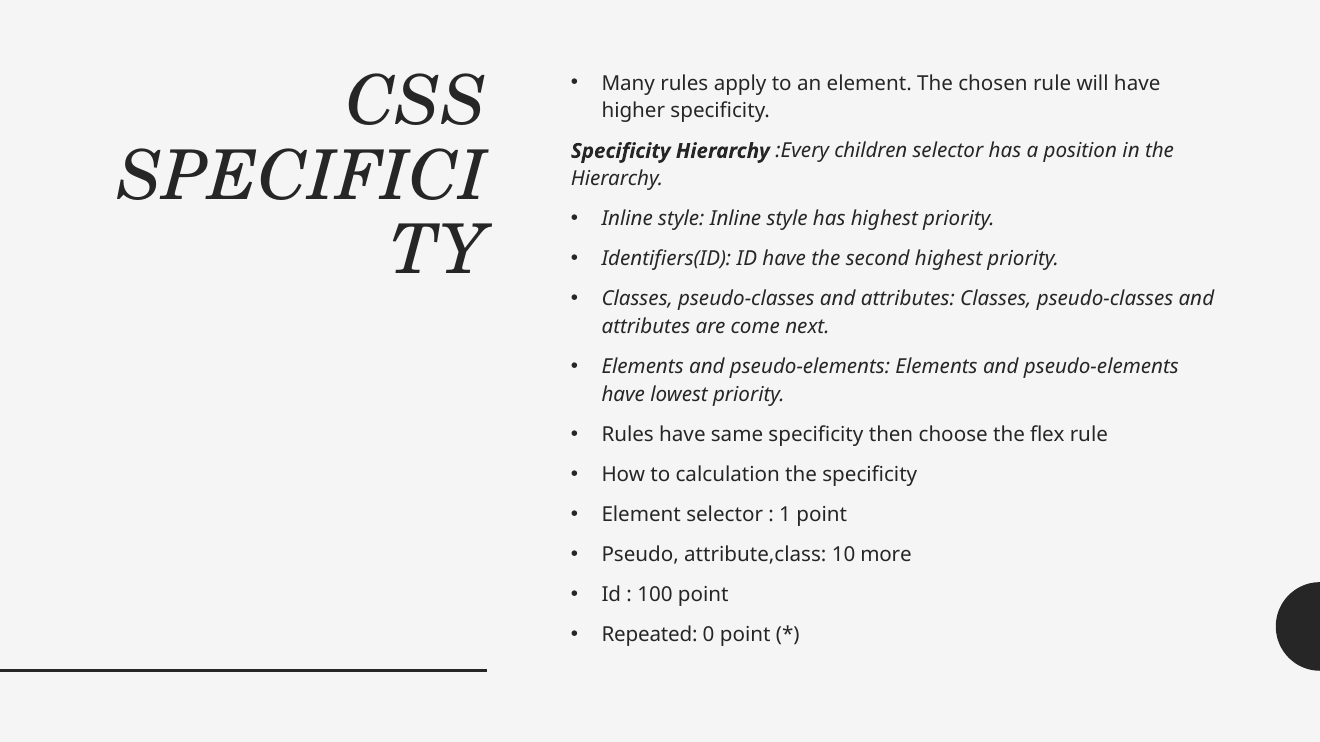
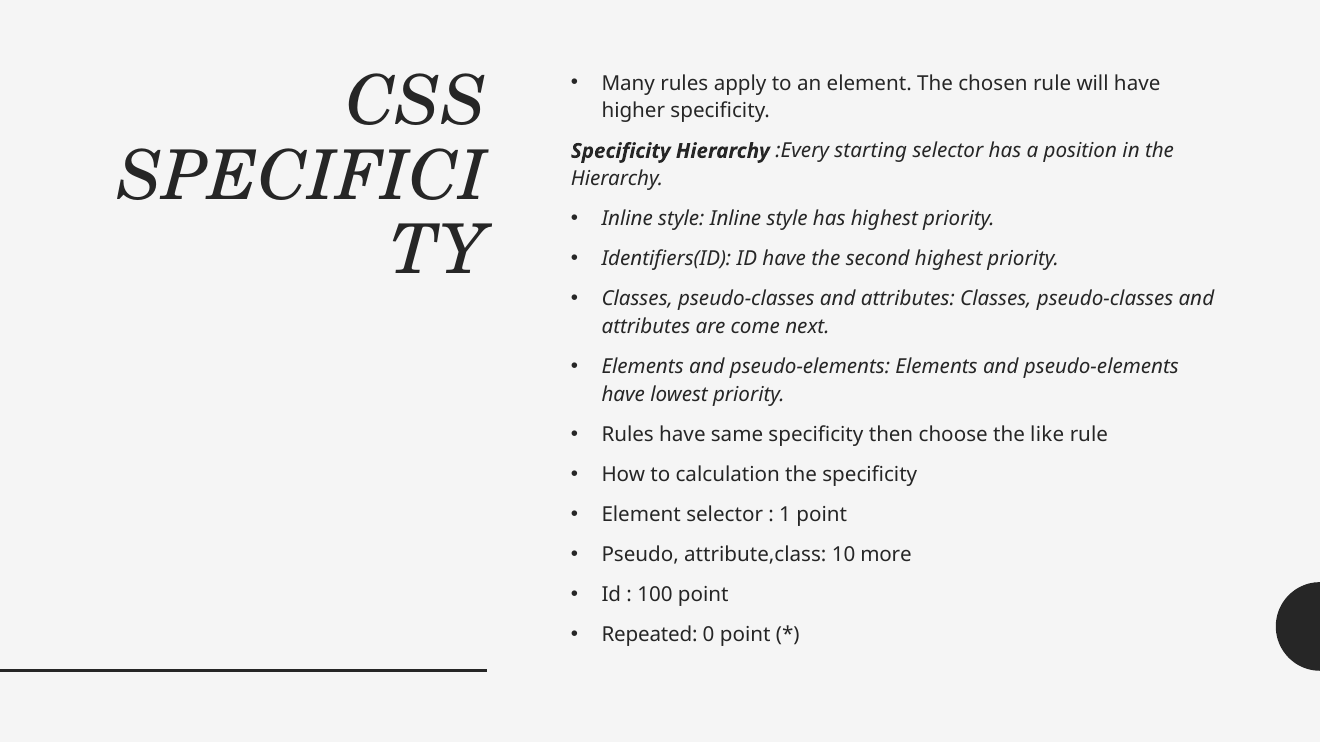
children: children -> starting
flex: flex -> like
